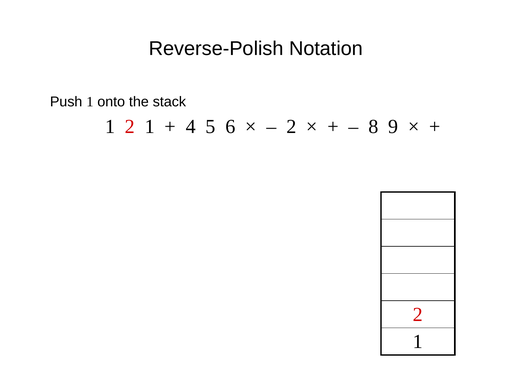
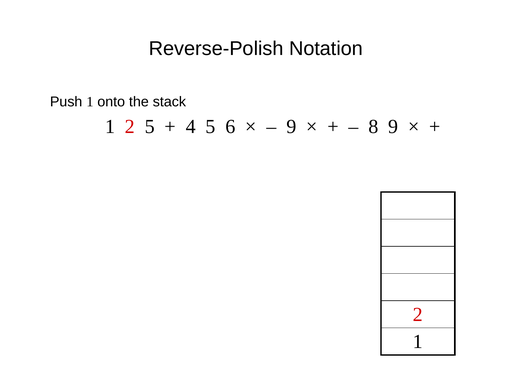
1 2 1: 1 -> 5
2 at (291, 127): 2 -> 9
